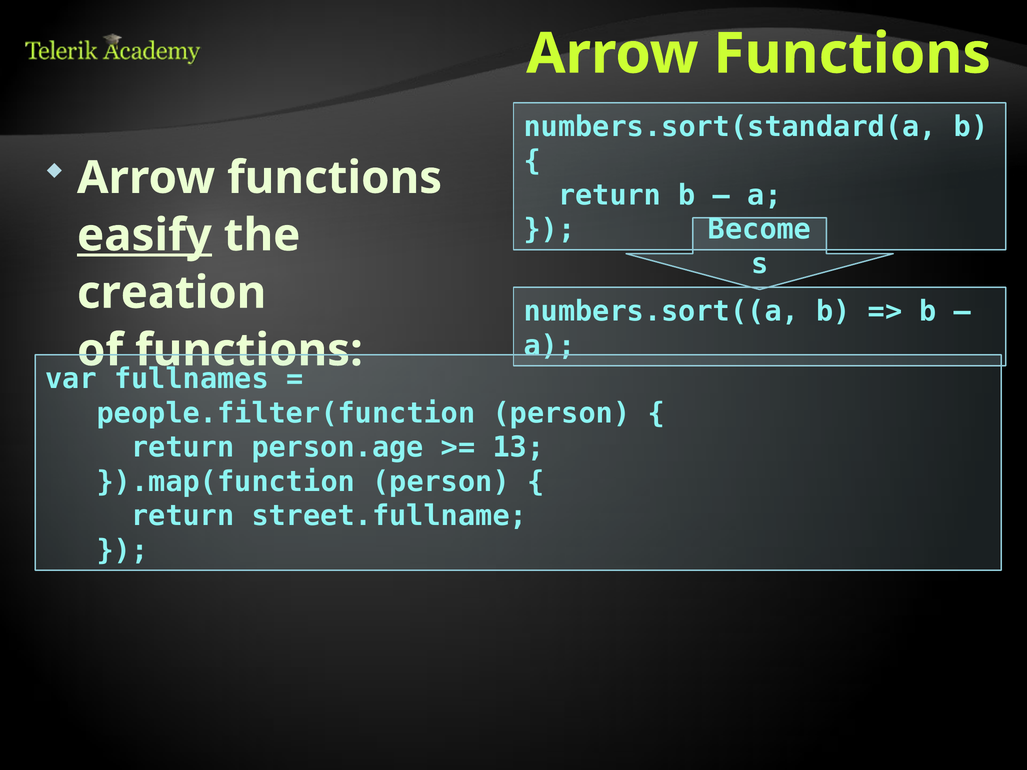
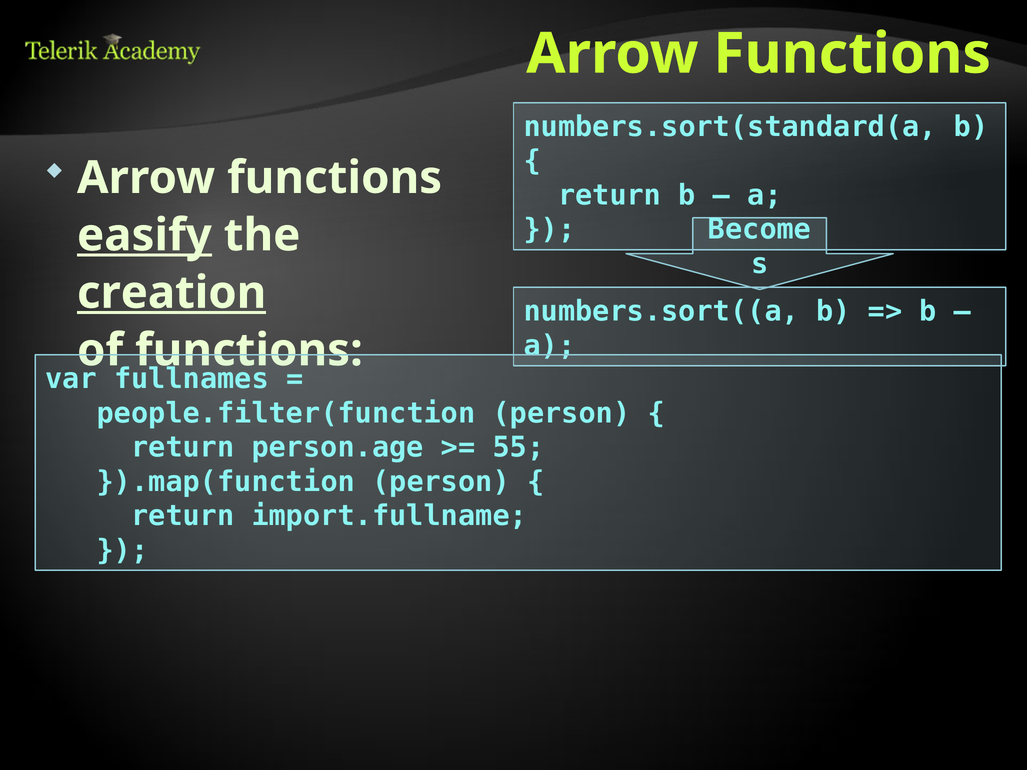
creation underline: none -> present
13: 13 -> 55
street.fullname: street.fullname -> import.fullname
